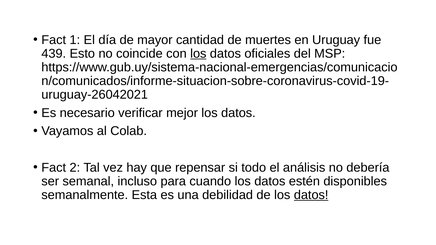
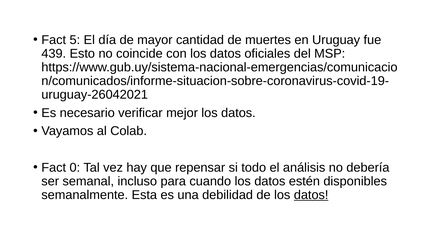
1: 1 -> 5
los at (198, 54) underline: present -> none
2: 2 -> 0
